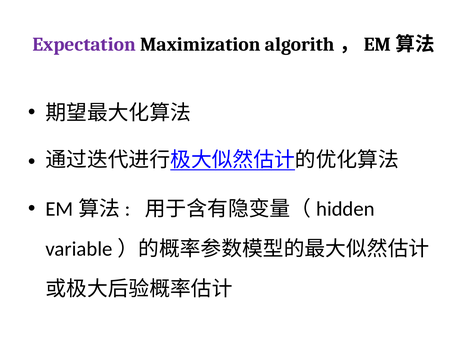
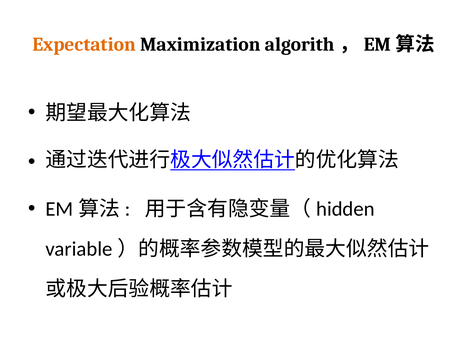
Expectation colour: purple -> orange
